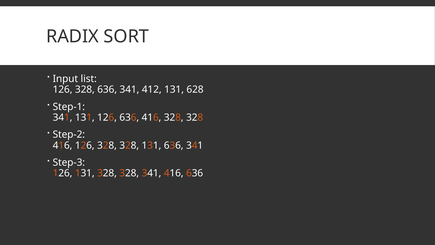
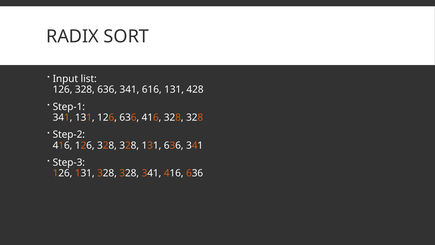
412: 412 -> 616
628: 628 -> 428
